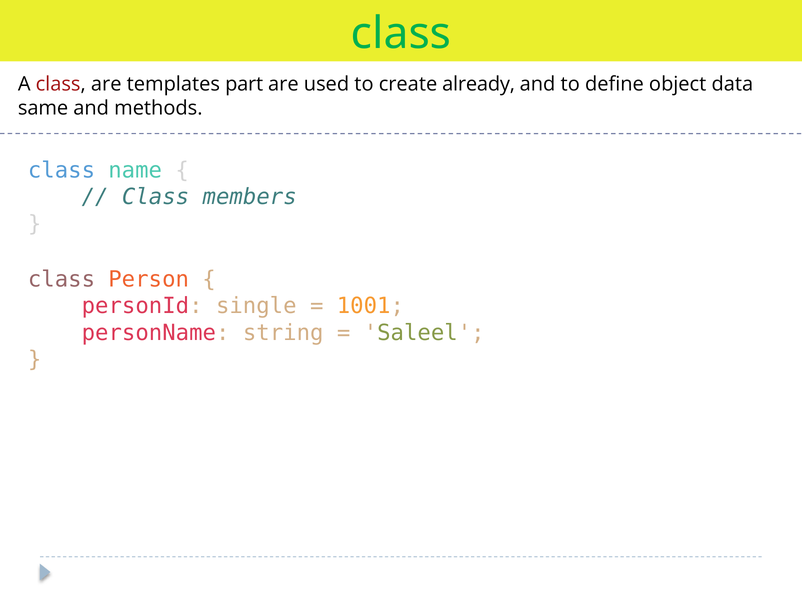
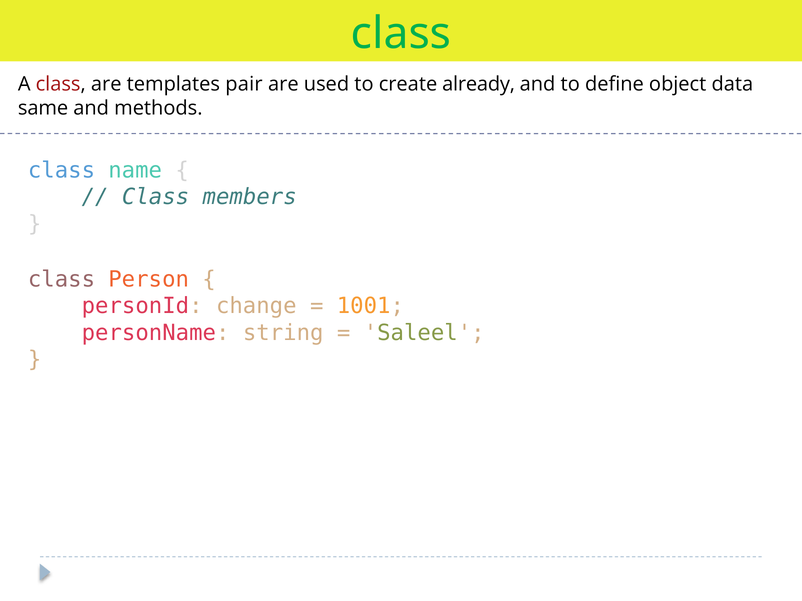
part: part -> pair
single: single -> change
